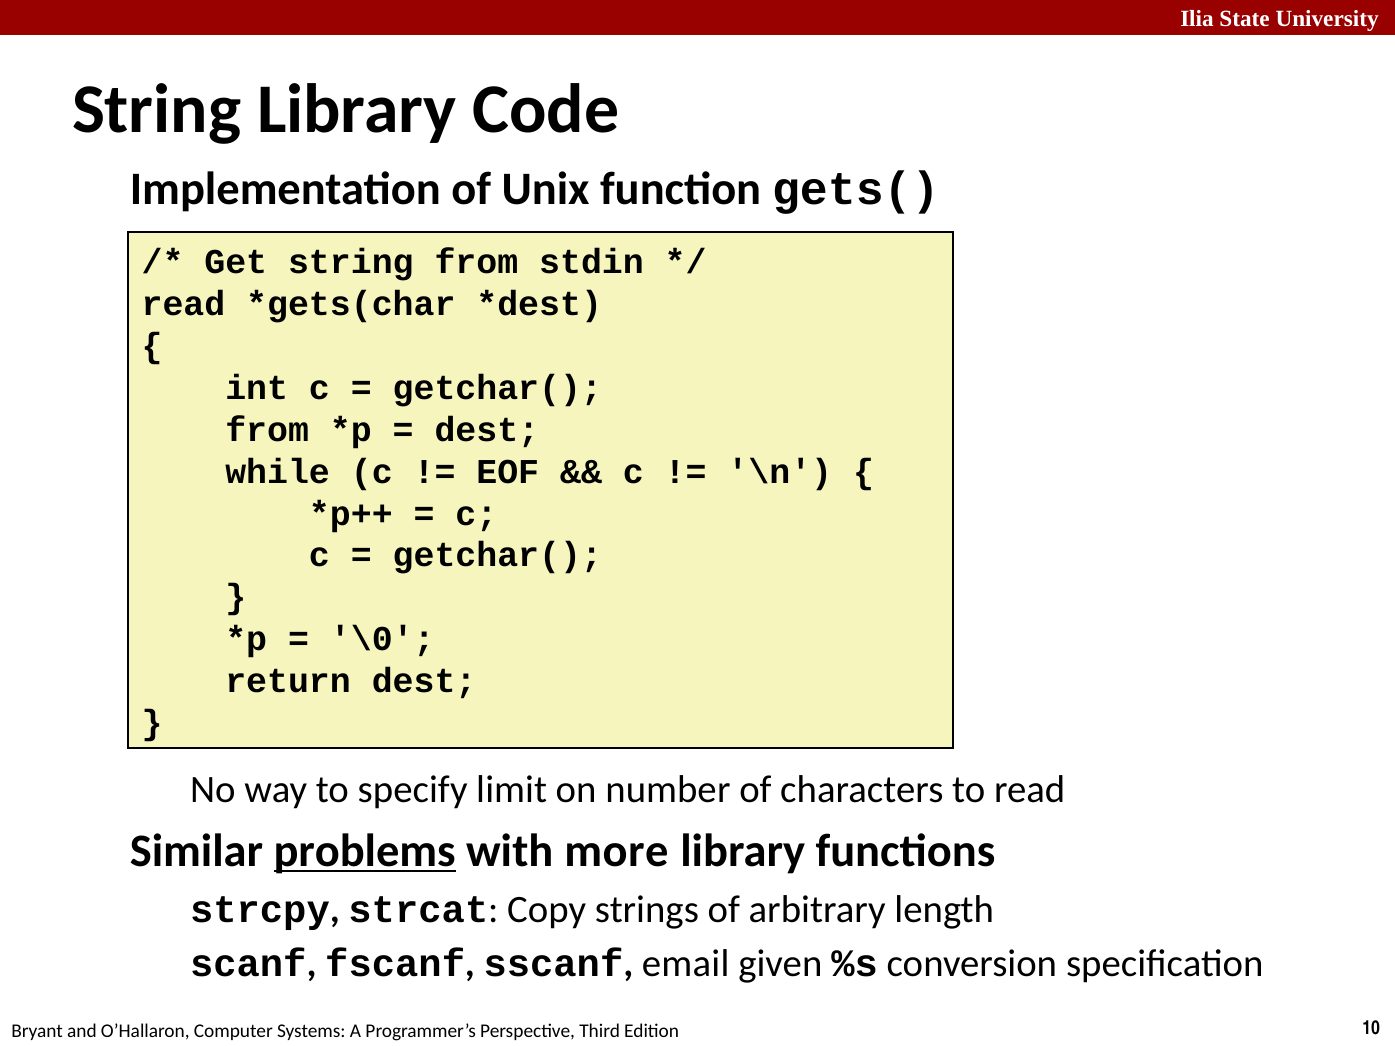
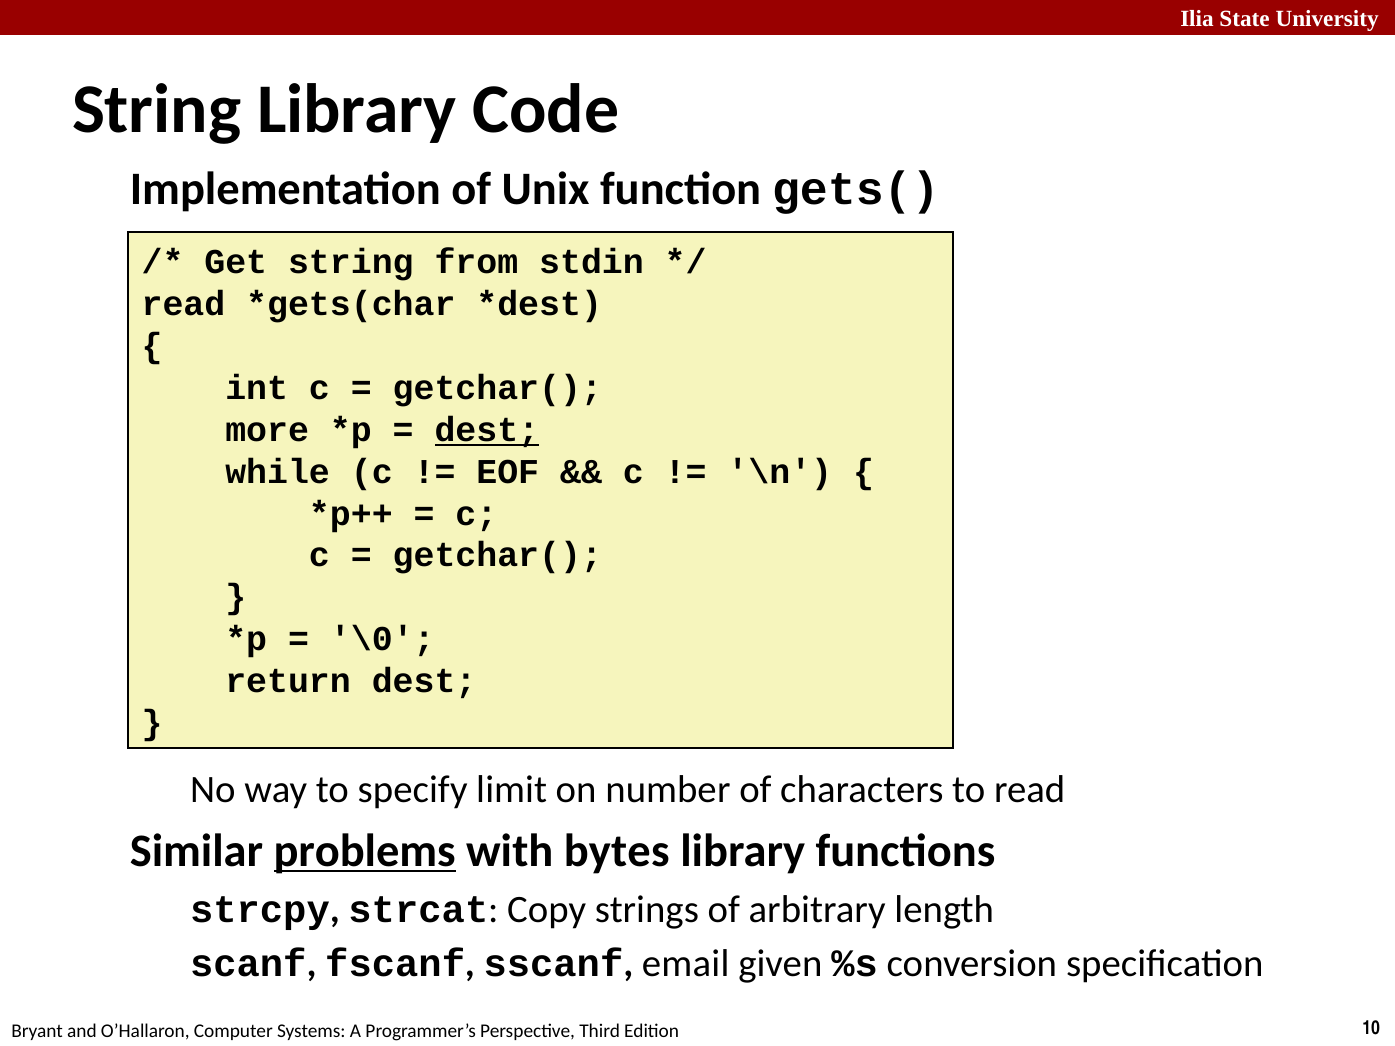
from at (267, 430): from -> more
dest at (487, 430) underline: none -> present
more: more -> bytes
